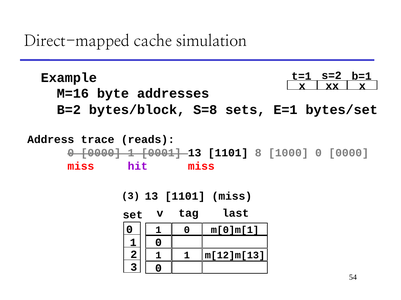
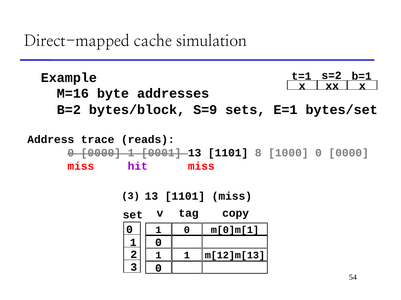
S=8: S=8 -> S=9
last: last -> copy
